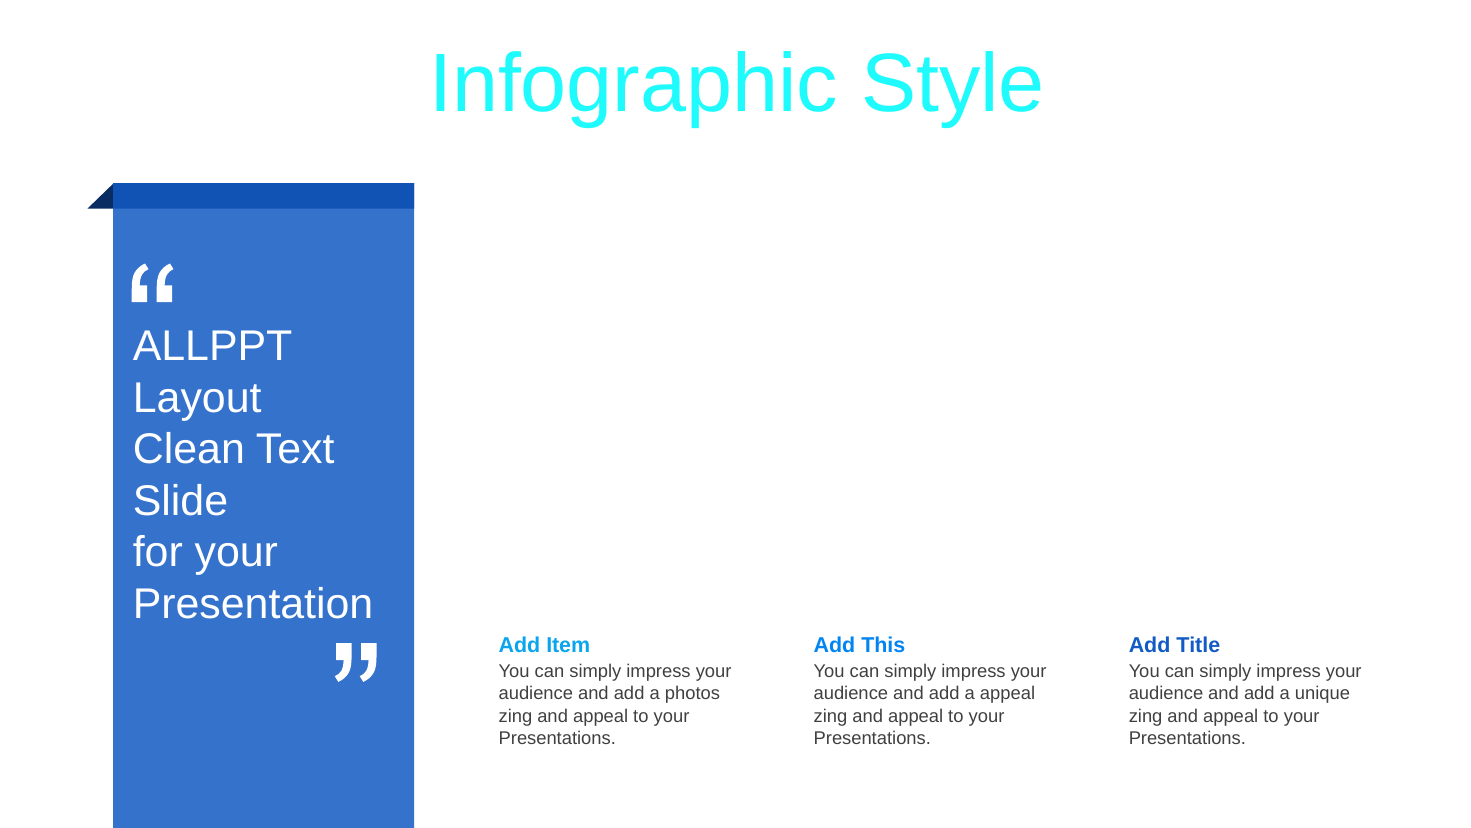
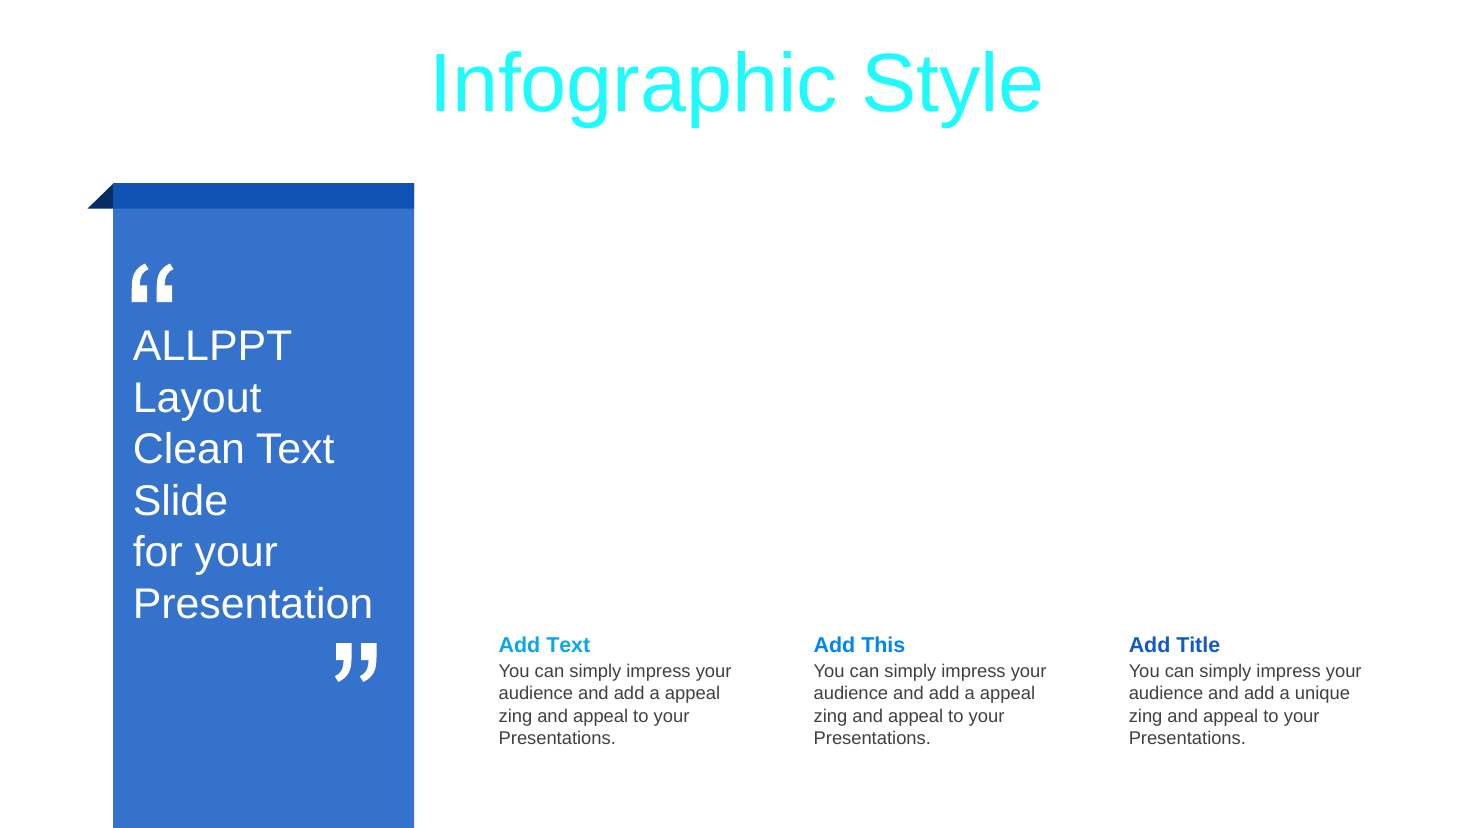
Add Item: Item -> Text
photos at (692, 693): photos -> appeal
